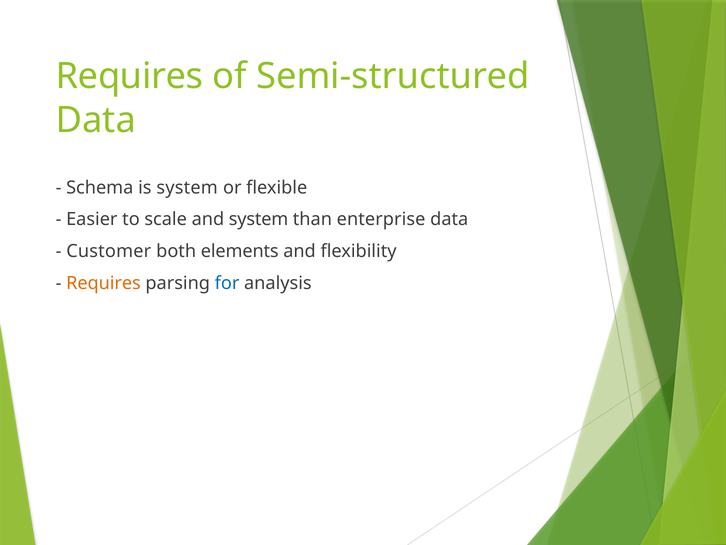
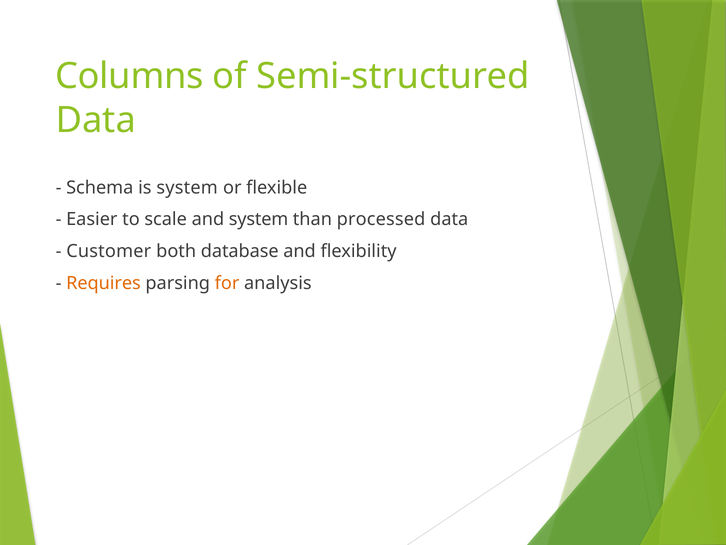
Requires at (129, 76): Requires -> Columns
enterprise: enterprise -> processed
elements: elements -> database
for colour: blue -> orange
